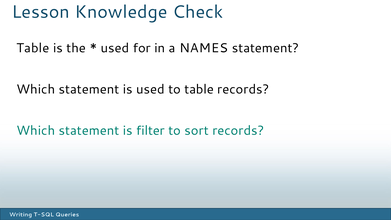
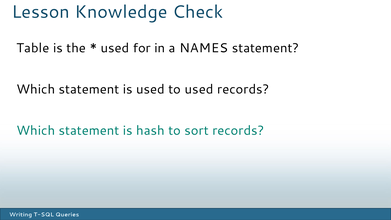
to table: table -> used
filter: filter -> hash
